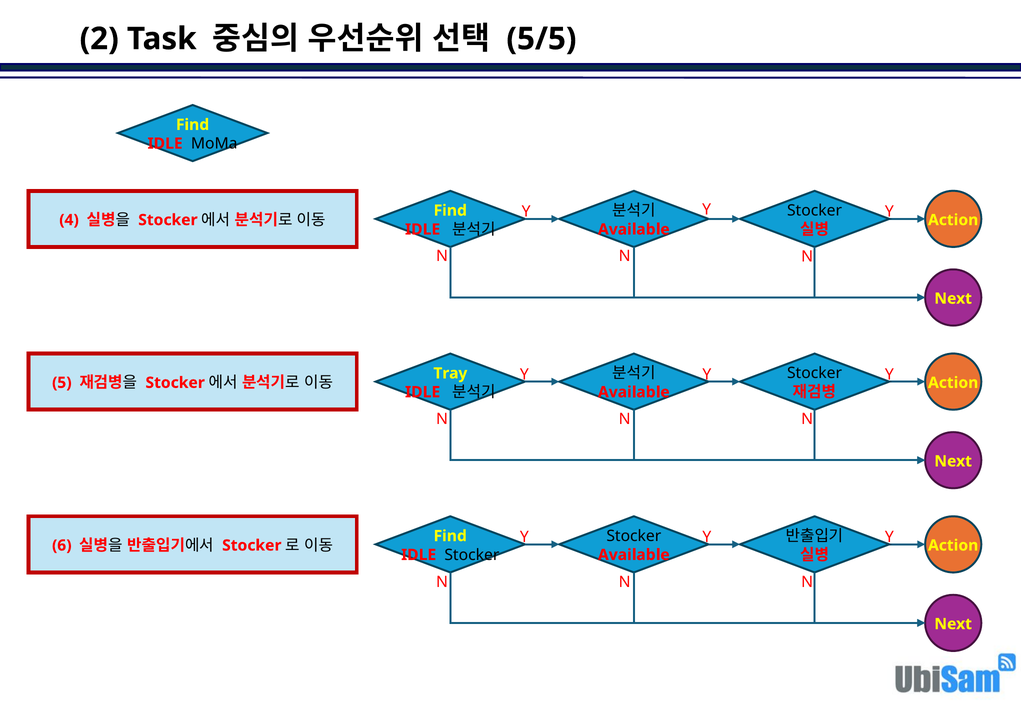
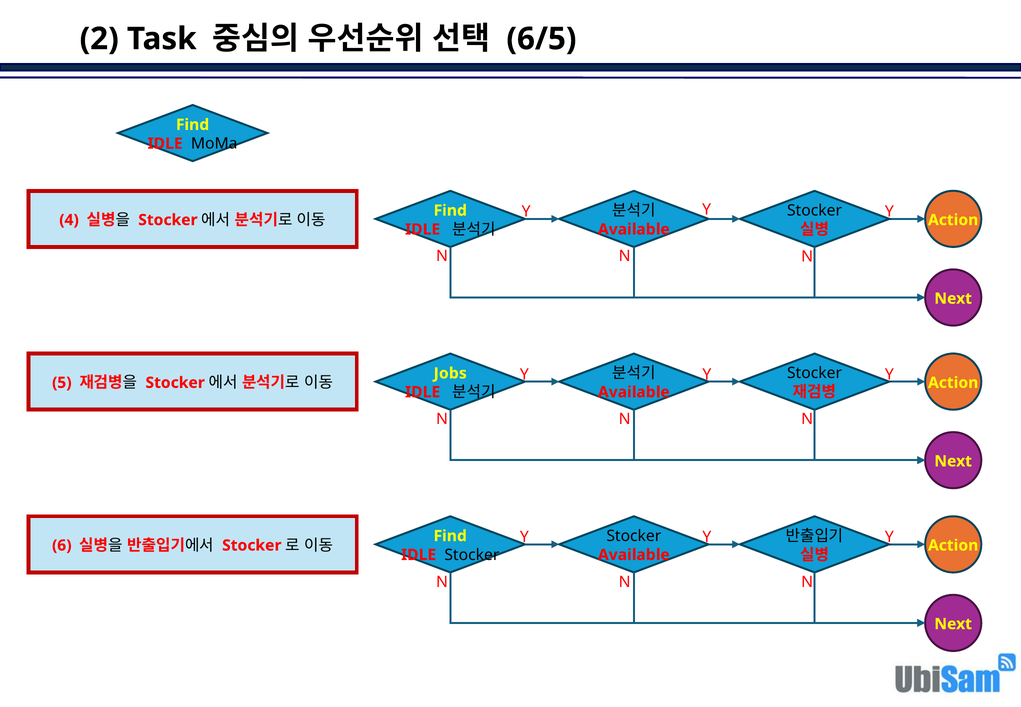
5/5: 5/5 -> 6/5
Tray: Tray -> Jobs
